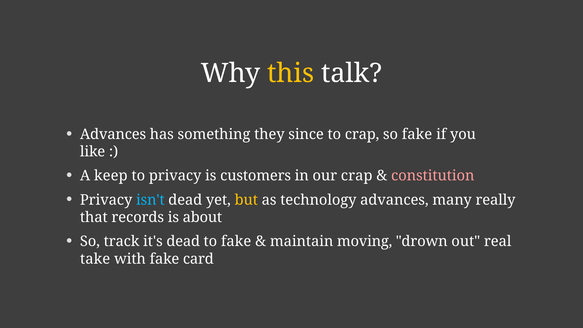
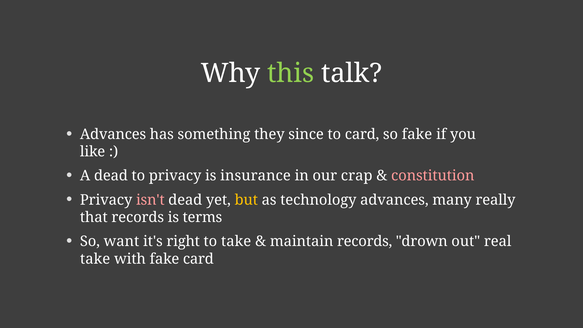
this colour: yellow -> light green
to crap: crap -> card
A keep: keep -> dead
customers: customers -> insurance
isn't colour: light blue -> pink
about: about -> terms
track: track -> want
it's dead: dead -> right
to fake: fake -> take
maintain moving: moving -> records
